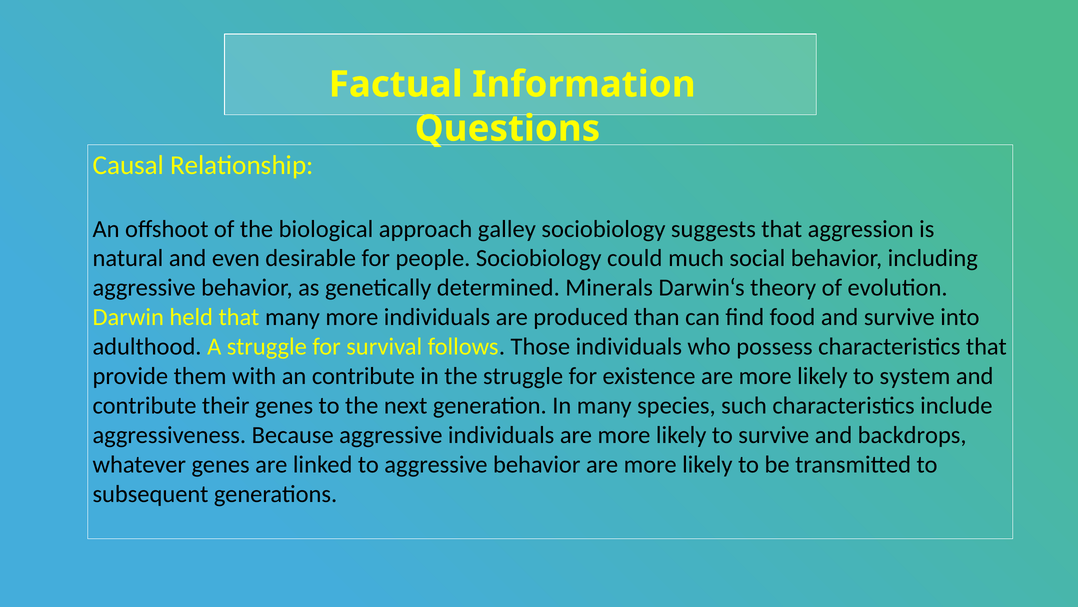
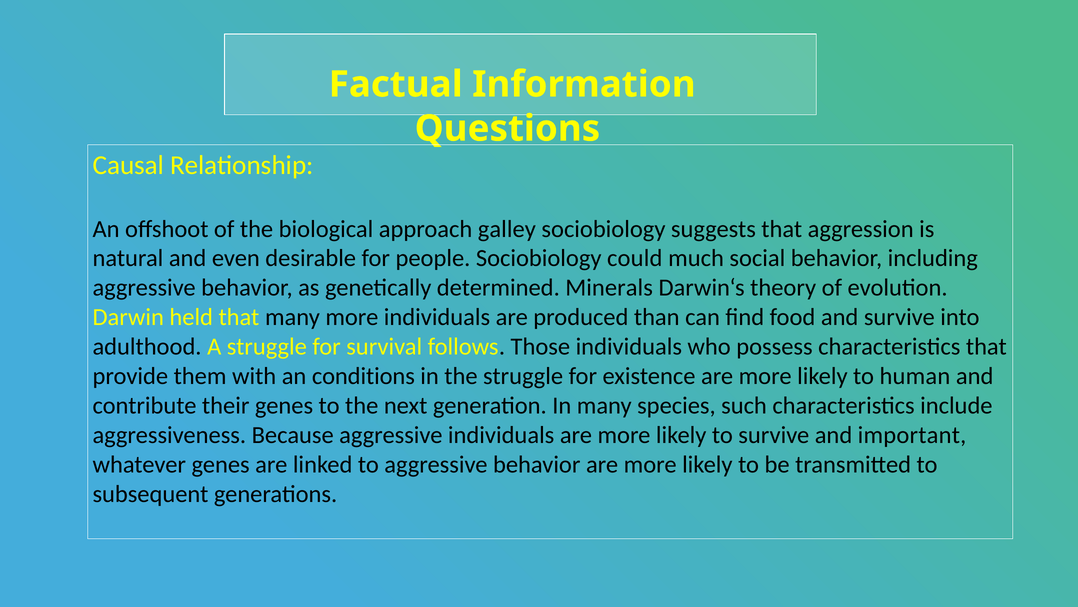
an contribute: contribute -> conditions
system: system -> human
backdrops: backdrops -> important
